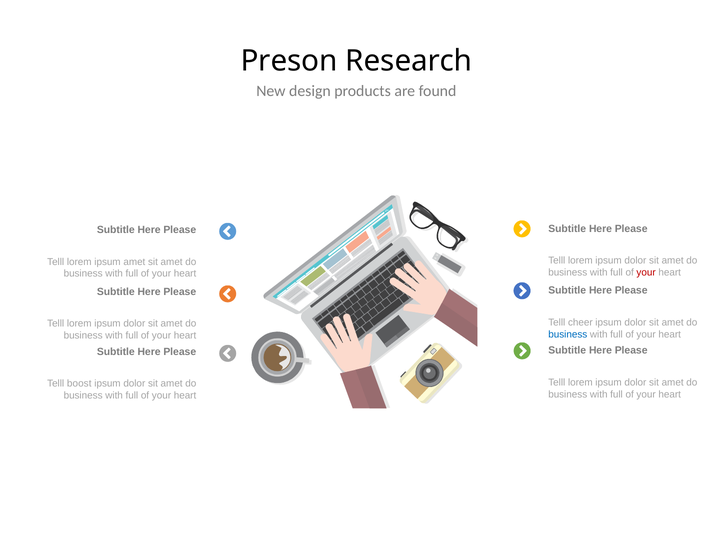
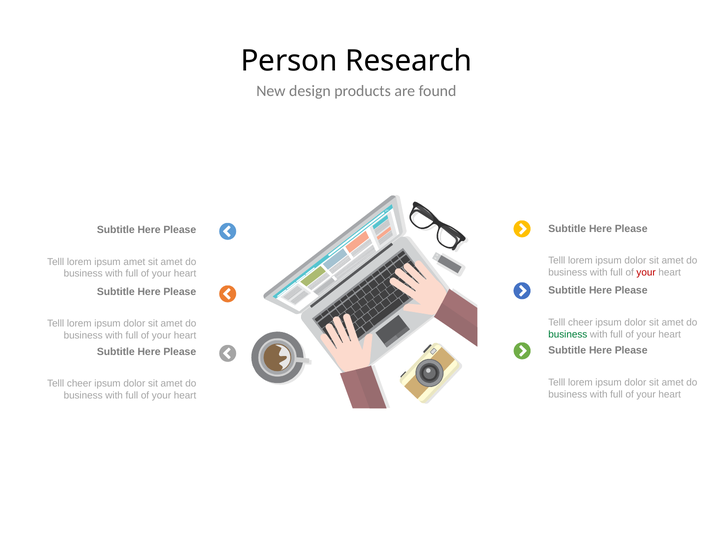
Preson: Preson -> Person
business at (568, 334) colour: blue -> green
boost at (79, 383): boost -> cheer
